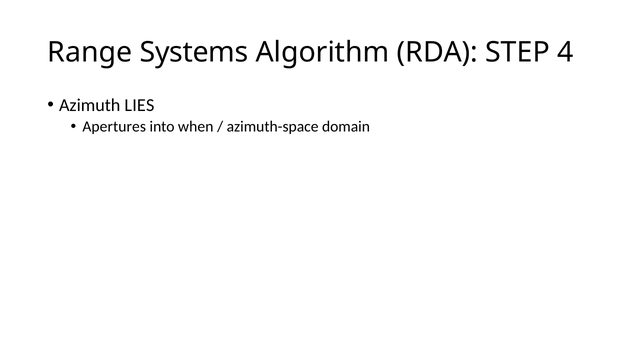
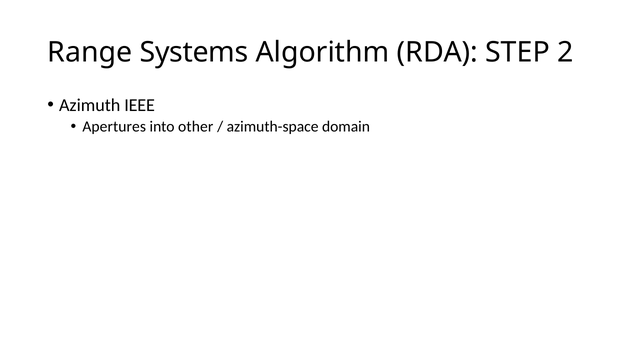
4: 4 -> 2
LIES: LIES -> IEEE
when: when -> other
